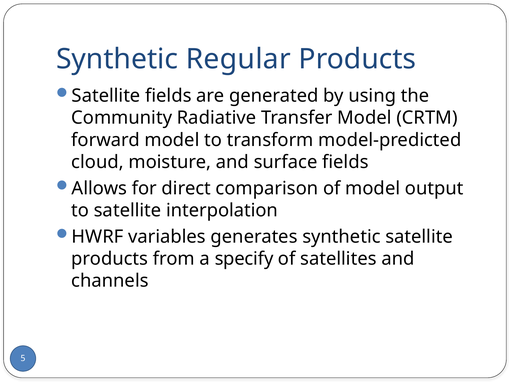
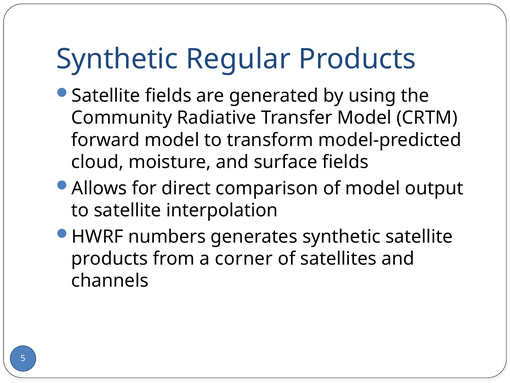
variables: variables -> numbers
specify: specify -> corner
